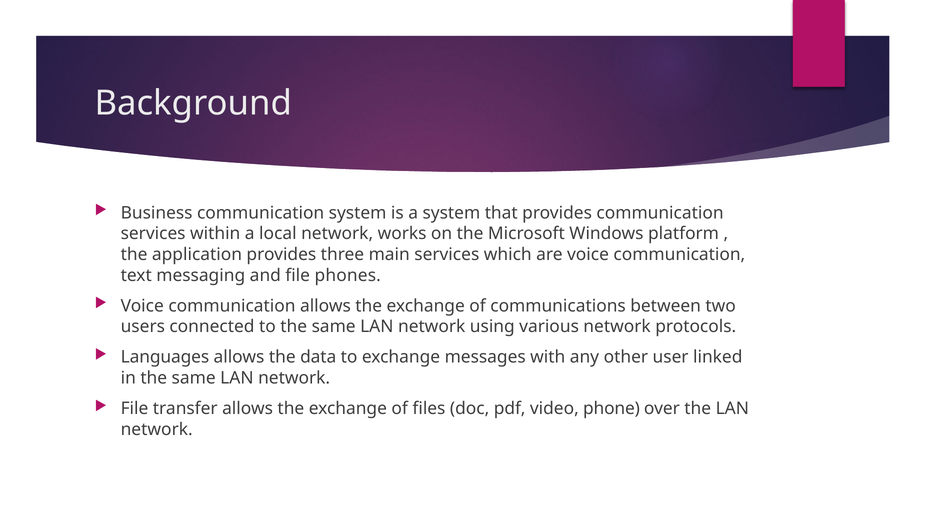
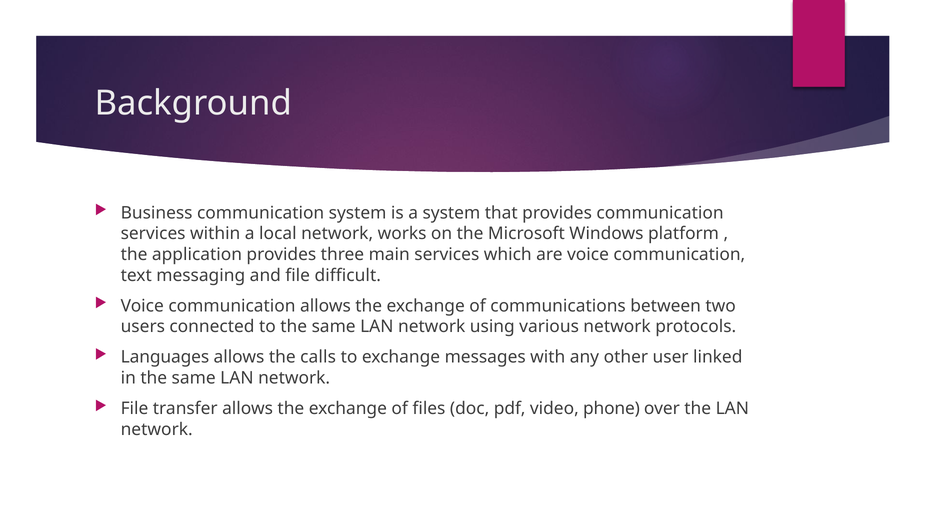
phones: phones -> difficult
data: data -> calls
